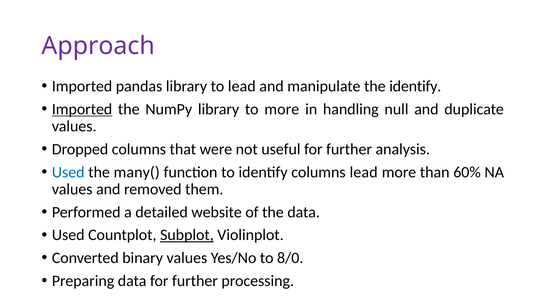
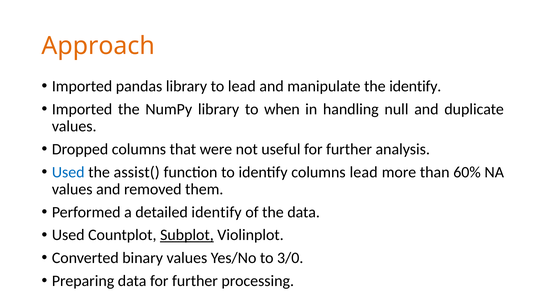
Approach colour: purple -> orange
Imported at (82, 109) underline: present -> none
to more: more -> when
many(: many( -> assist(
detailed website: website -> identify
8/0: 8/0 -> 3/0
